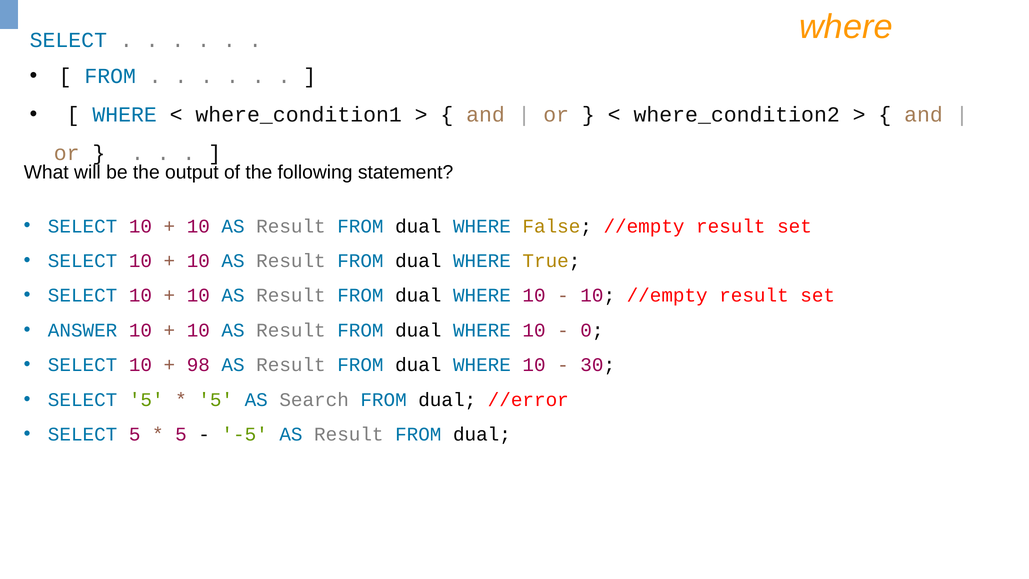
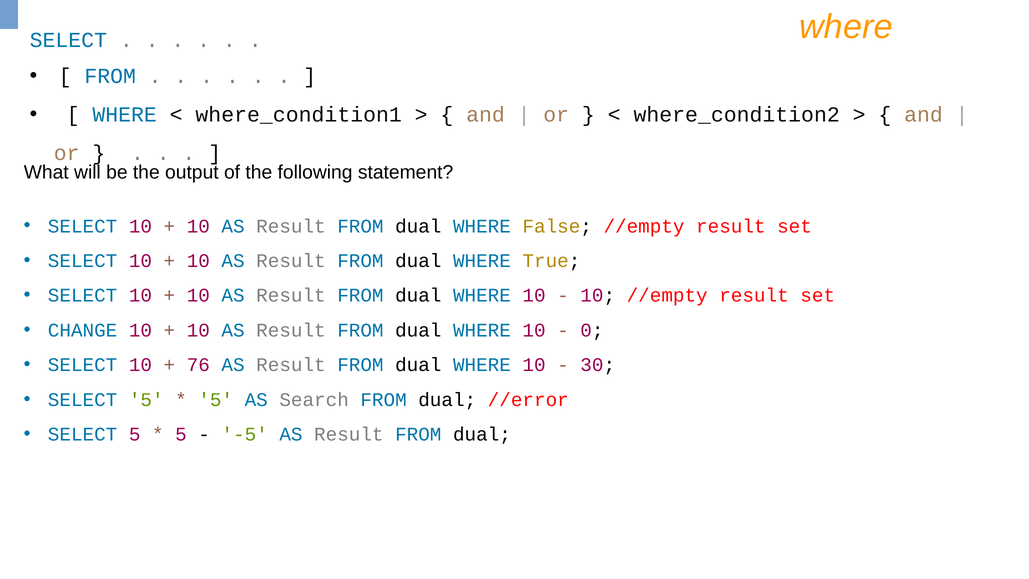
ANSWER: ANSWER -> CHANGE
98: 98 -> 76
